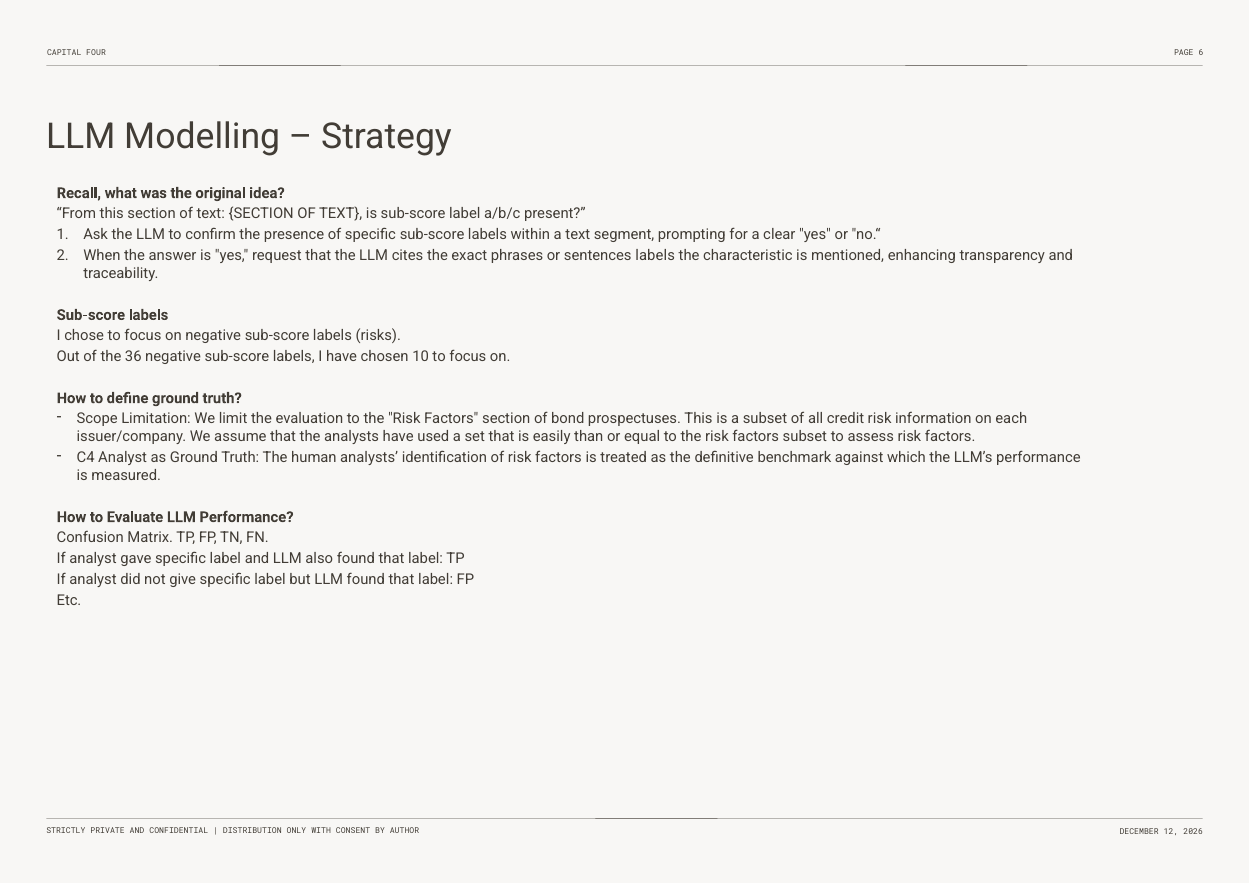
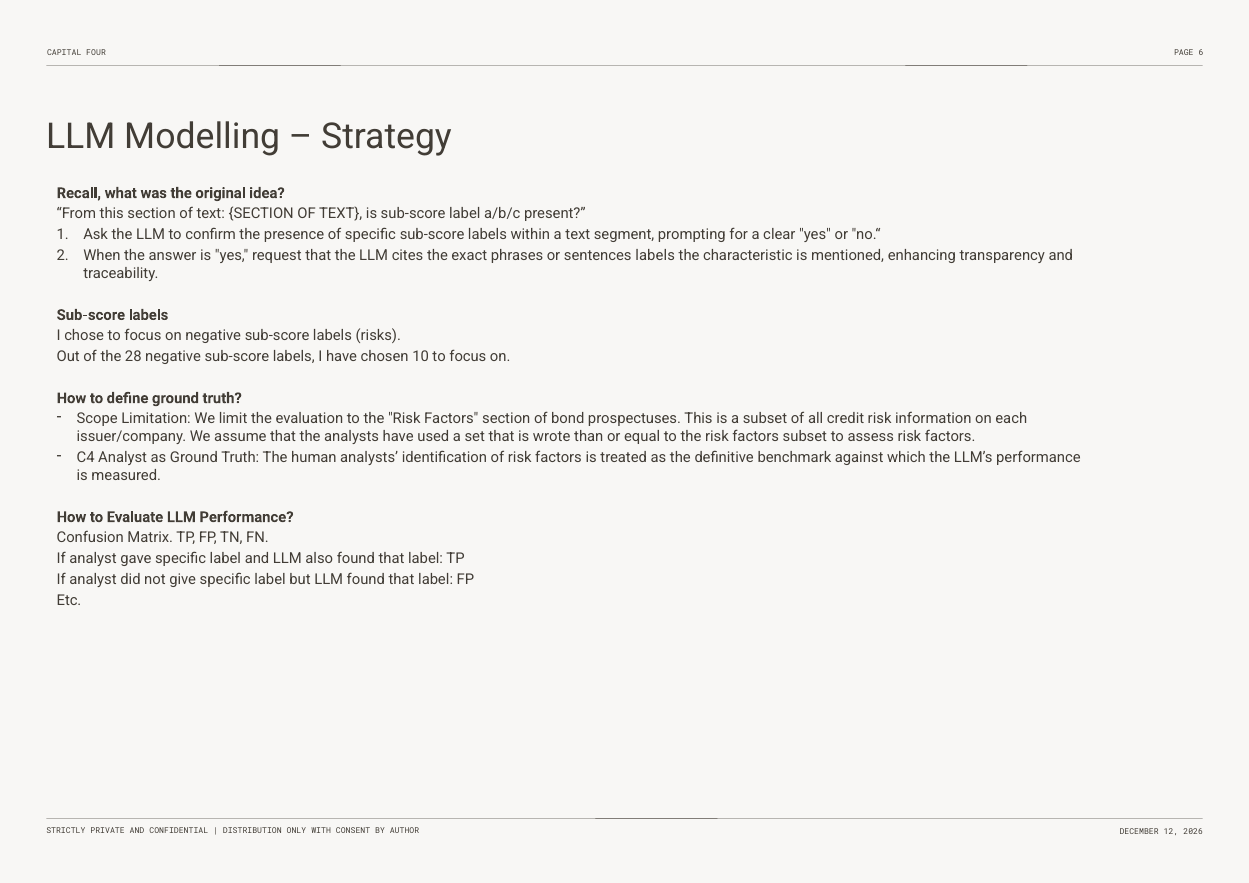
36: 36 -> 28
easily: easily -> wrote
